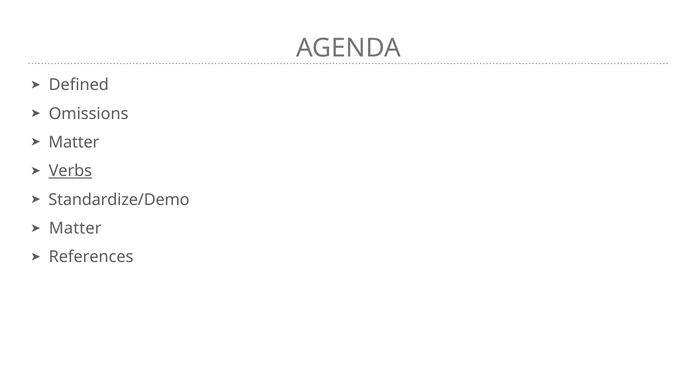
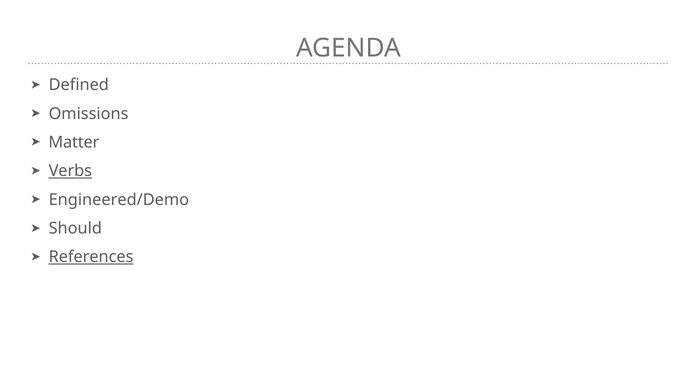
Standardize/Demo: Standardize/Demo -> Engineered/Demo
Matter at (75, 228): Matter -> Should
References underline: none -> present
